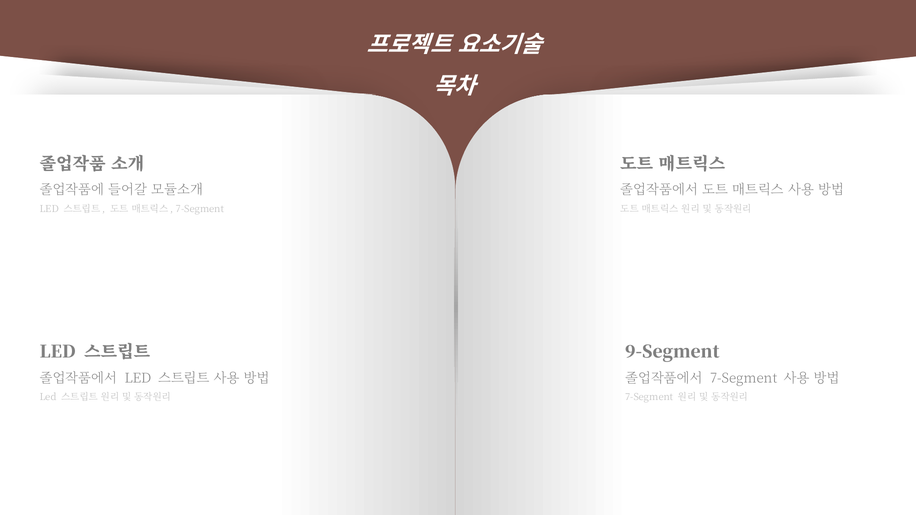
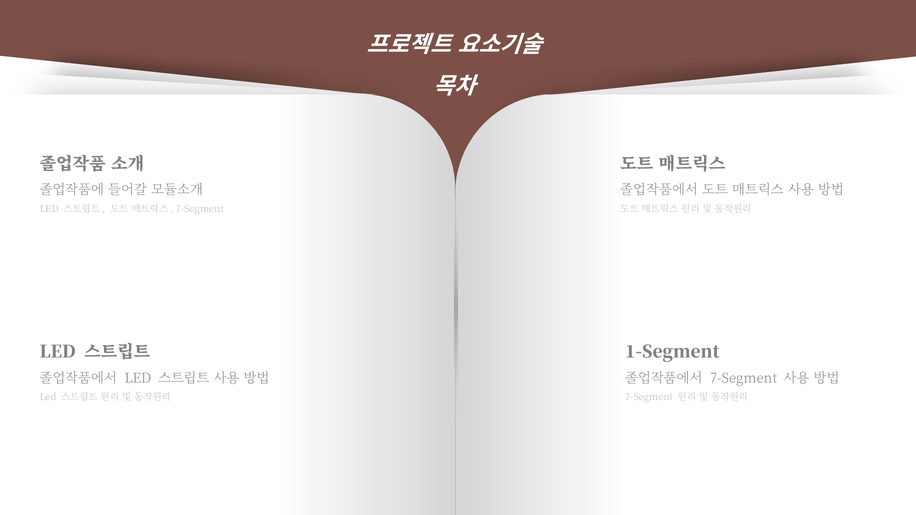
9-Segment: 9-Segment -> 1-Segment
